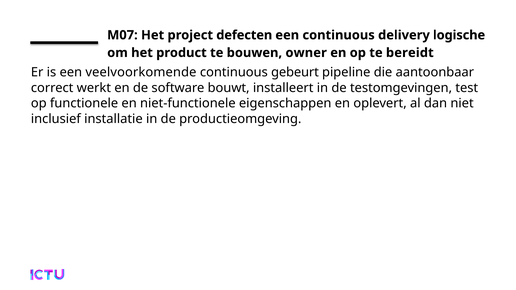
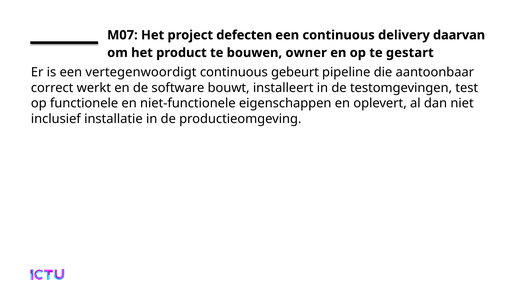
logische: logische -> daarvan
bereidt: bereidt -> gestart
veelvoorkomende: veelvoorkomende -> vertegenwoordigt
